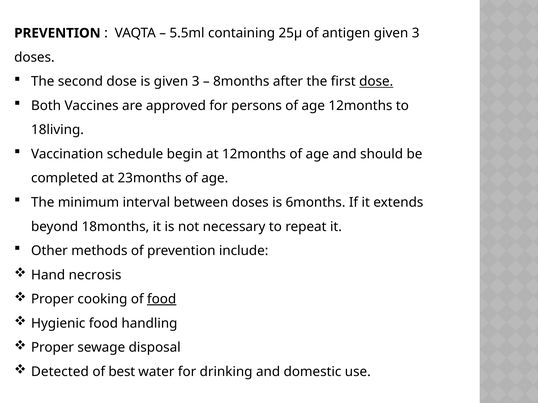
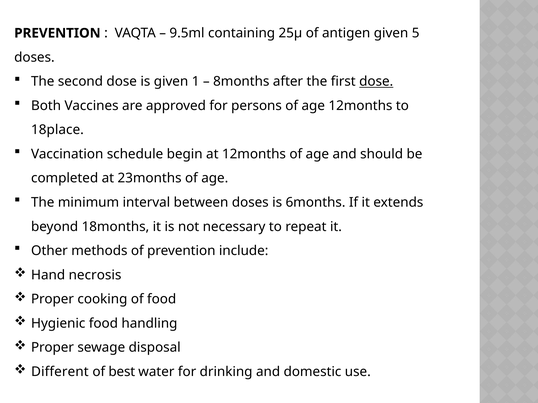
5.5ml: 5.5ml -> 9.5ml
antigen given 3: 3 -> 5
is given 3: 3 -> 1
18living: 18living -> 18place
food at (162, 299) underline: present -> none
Detected: Detected -> Different
